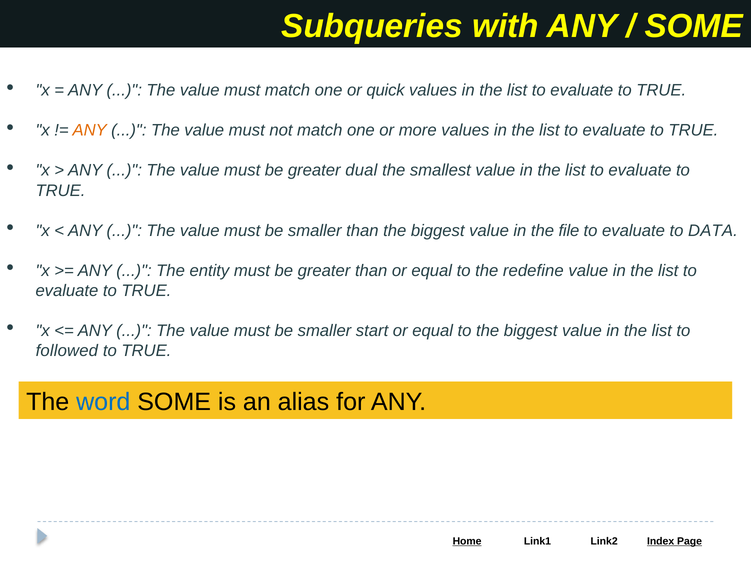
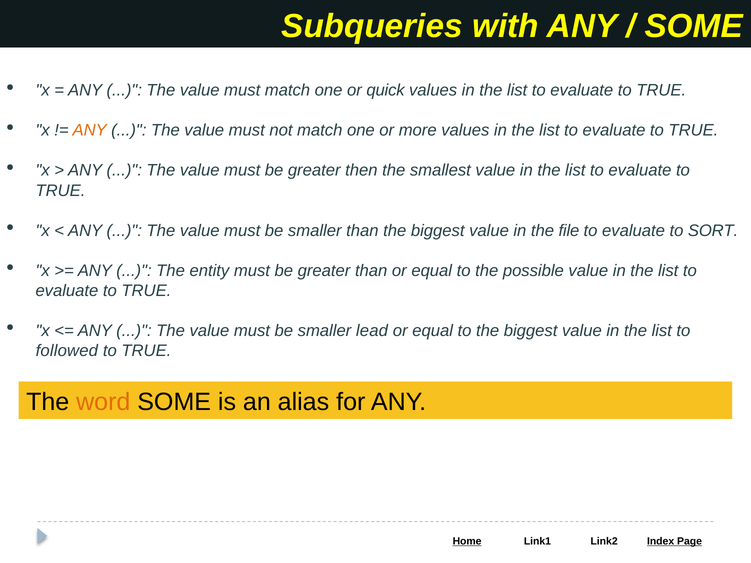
dual: dual -> then
DATA: DATA -> SORT
redefine: redefine -> possible
start: start -> lead
word colour: blue -> orange
